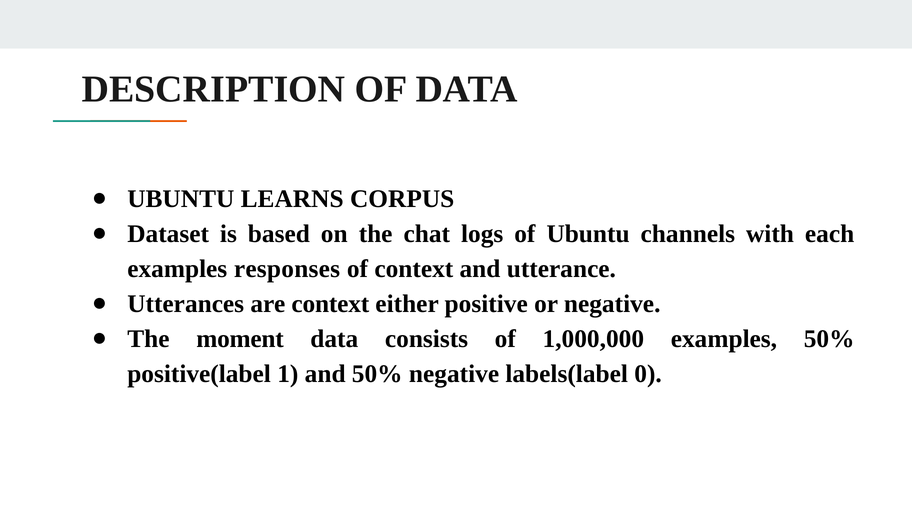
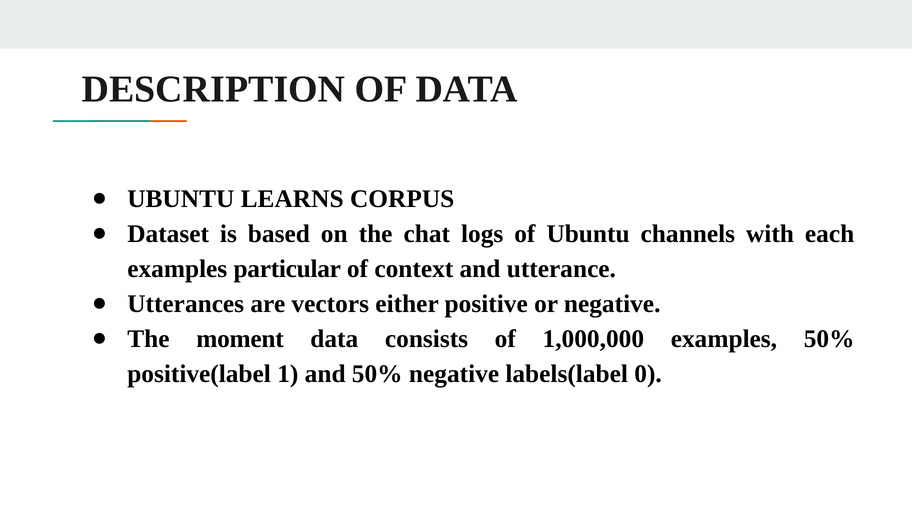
responses: responses -> particular
are context: context -> vectors
